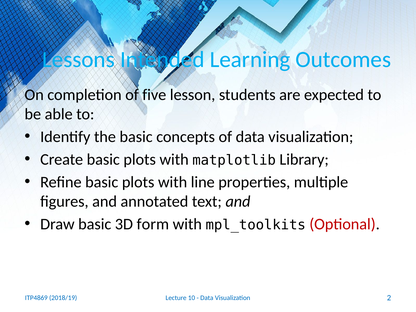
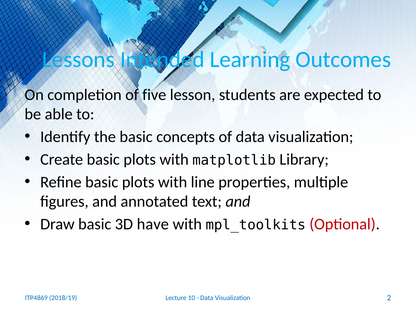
form: form -> have
